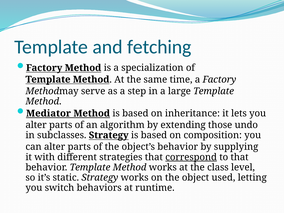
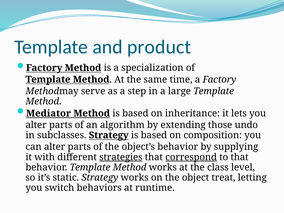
fetching: fetching -> product
strategies underline: none -> present
used: used -> treat
